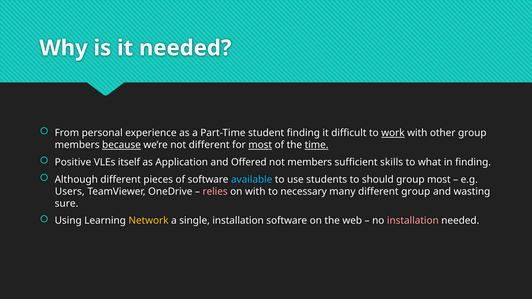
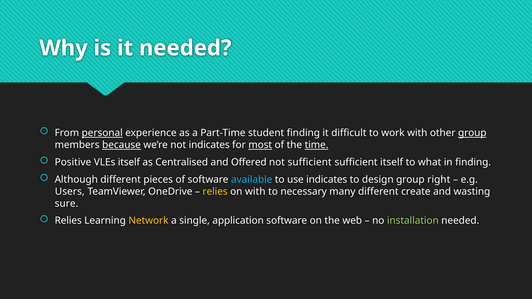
personal underline: none -> present
work underline: present -> none
group at (472, 133) underline: none -> present
not different: different -> indicates
Application: Application -> Centralised
not members: members -> sufficient
sufficient skills: skills -> itself
use students: students -> indicates
should: should -> design
group most: most -> right
relies at (215, 192) colour: pink -> yellow
different group: group -> create
Using at (68, 221): Using -> Relies
single installation: installation -> application
installation at (413, 221) colour: pink -> light green
